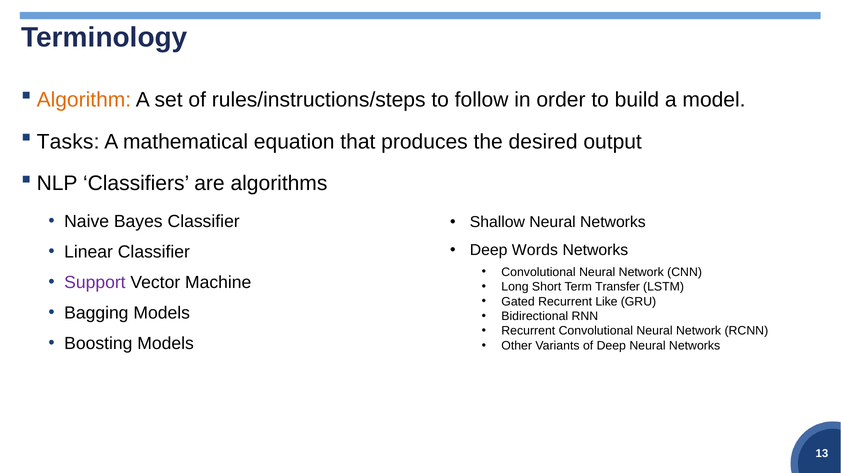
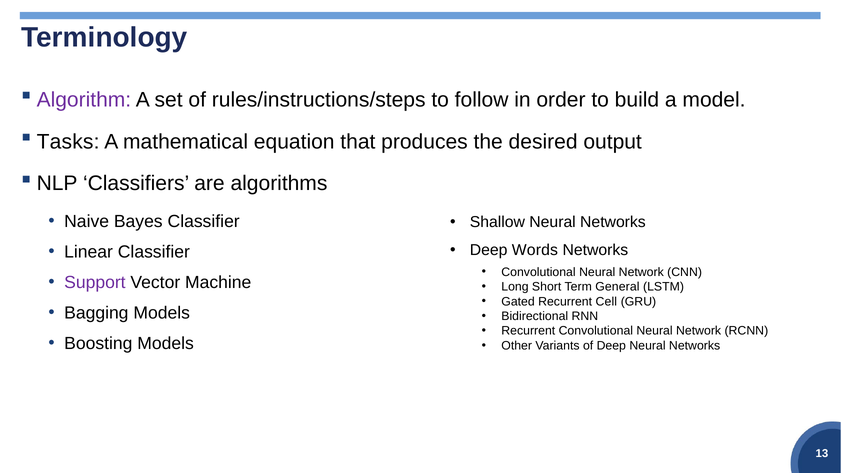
Algorithm colour: orange -> purple
Transfer: Transfer -> General
Like: Like -> Cell
